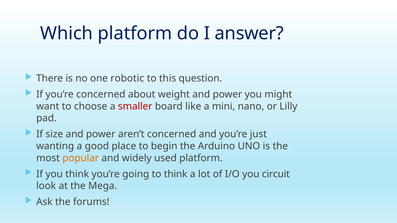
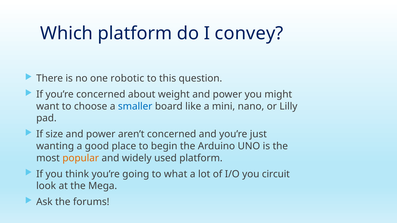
answer: answer -> convey
smaller colour: red -> blue
to think: think -> what
